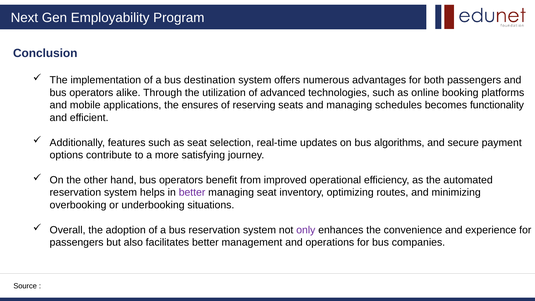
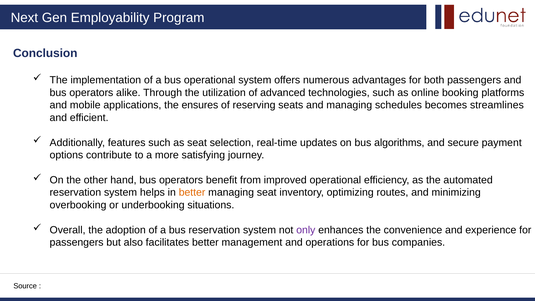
bus destination: destination -> operational
functionality: functionality -> streamlines
better at (192, 193) colour: purple -> orange
